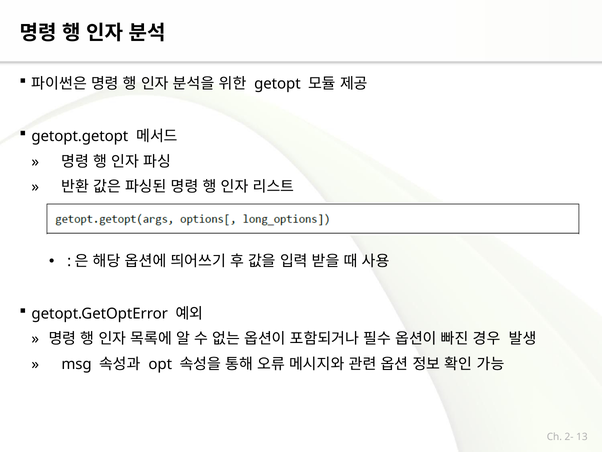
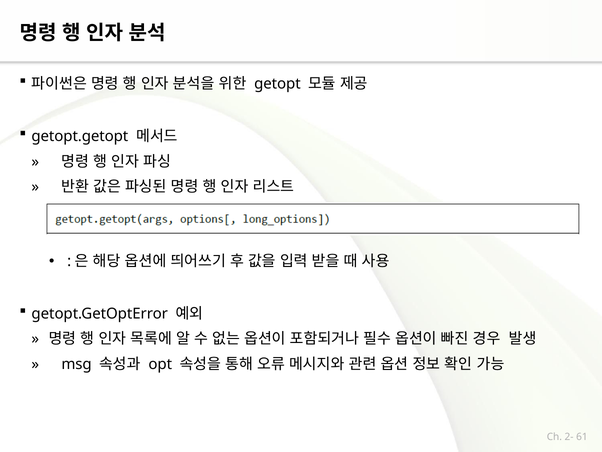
13: 13 -> 61
